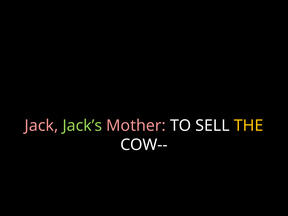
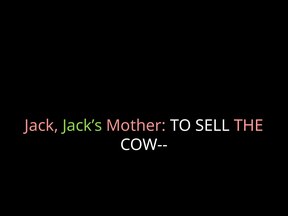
THE colour: yellow -> pink
